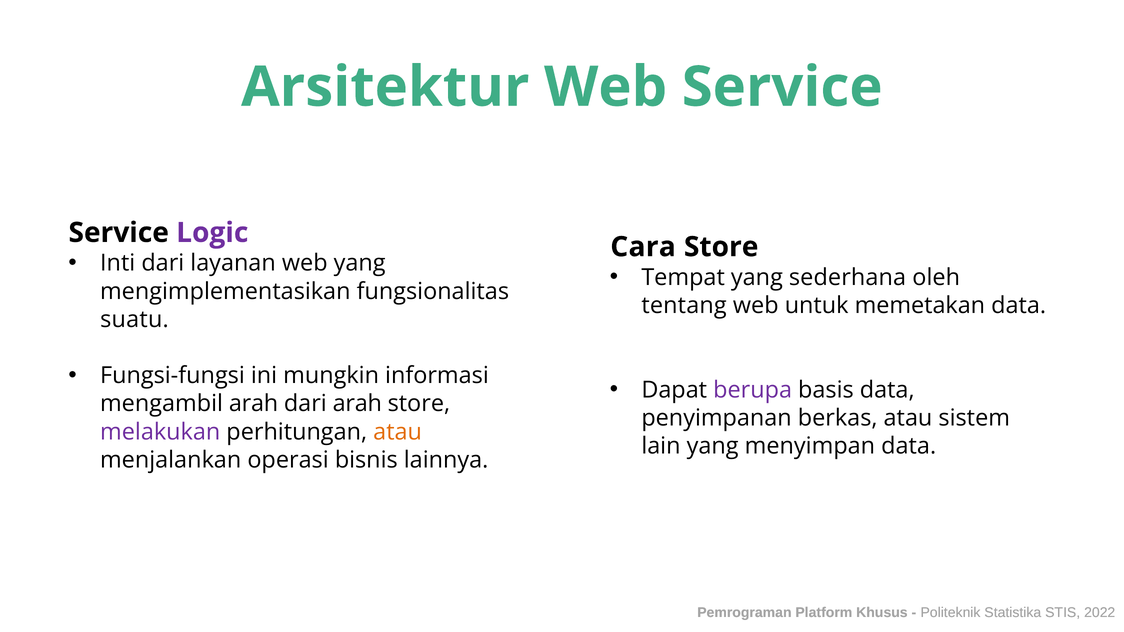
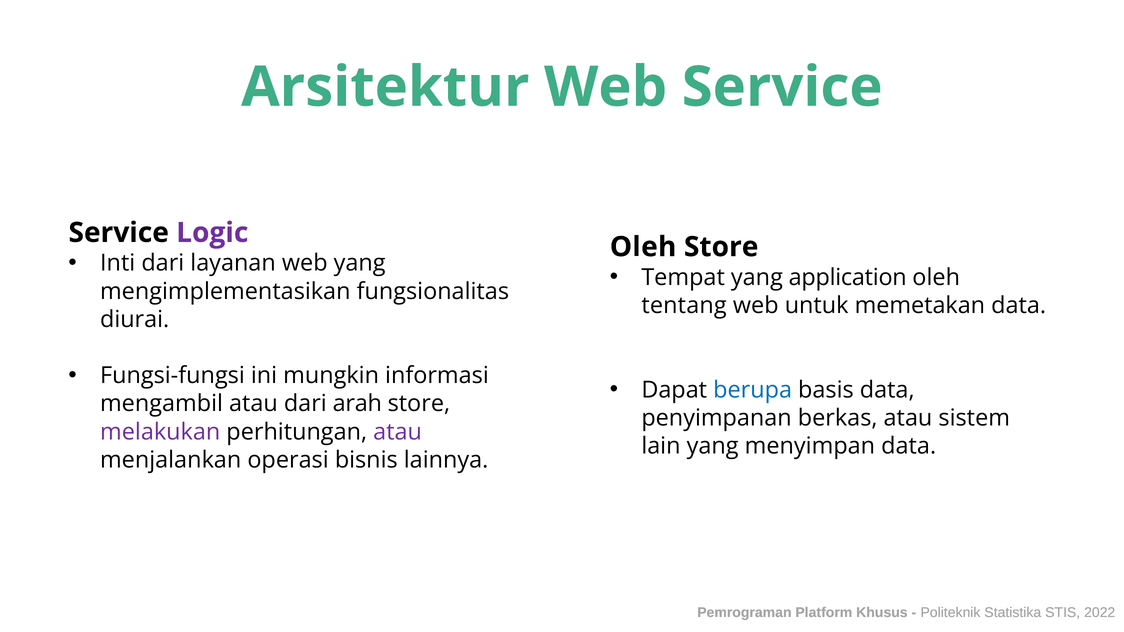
Cara at (643, 247): Cara -> Oleh
sederhana: sederhana -> application
suatu: suatu -> diurai
berupa colour: purple -> blue
mengambil arah: arah -> atau
atau at (398, 432) colour: orange -> purple
